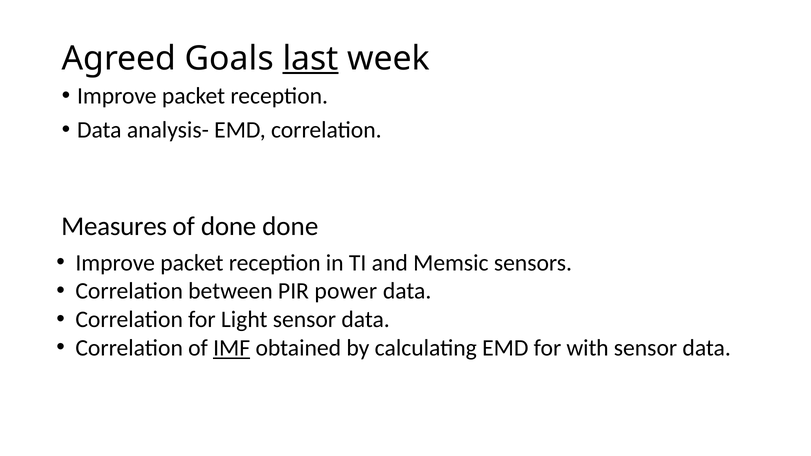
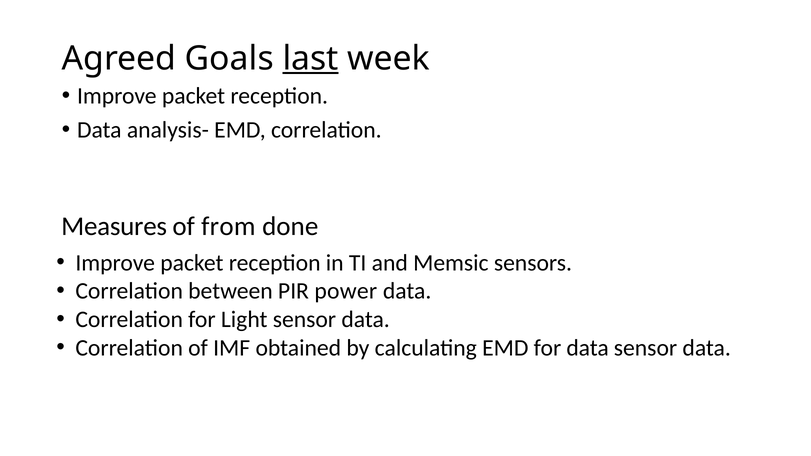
of done: done -> from
IMF underline: present -> none
for with: with -> data
